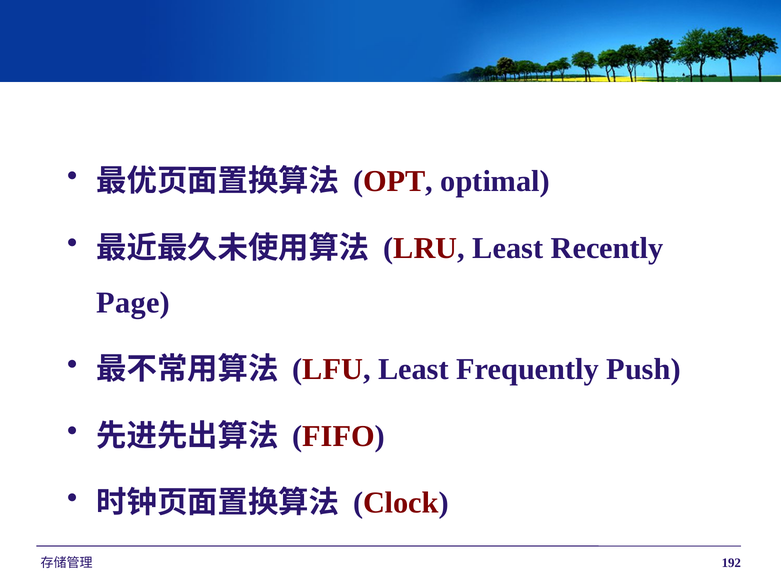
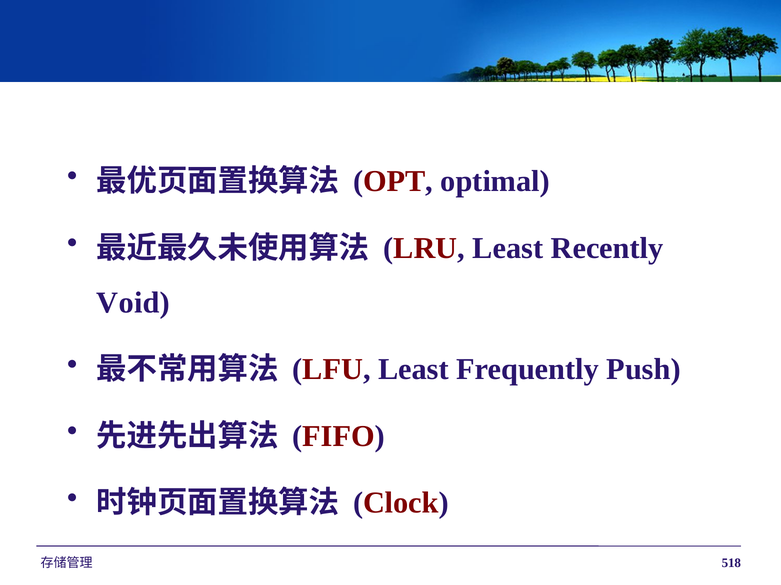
Page: Page -> Void
192: 192 -> 518
